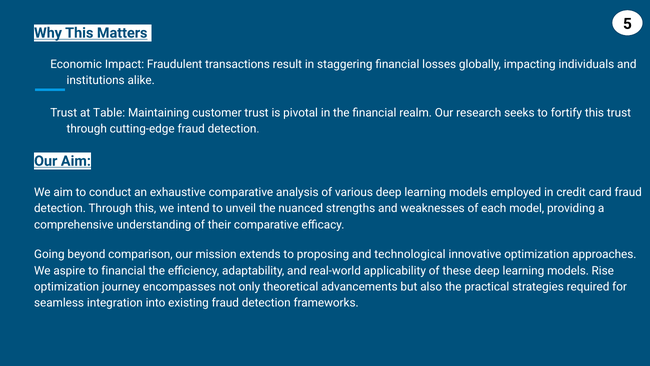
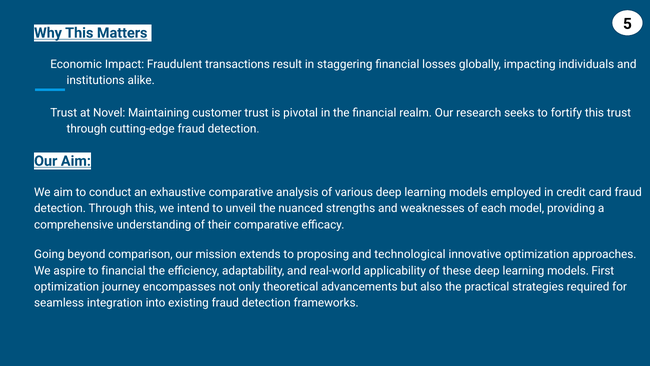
Table: Table -> Novel
Rise: Rise -> First
